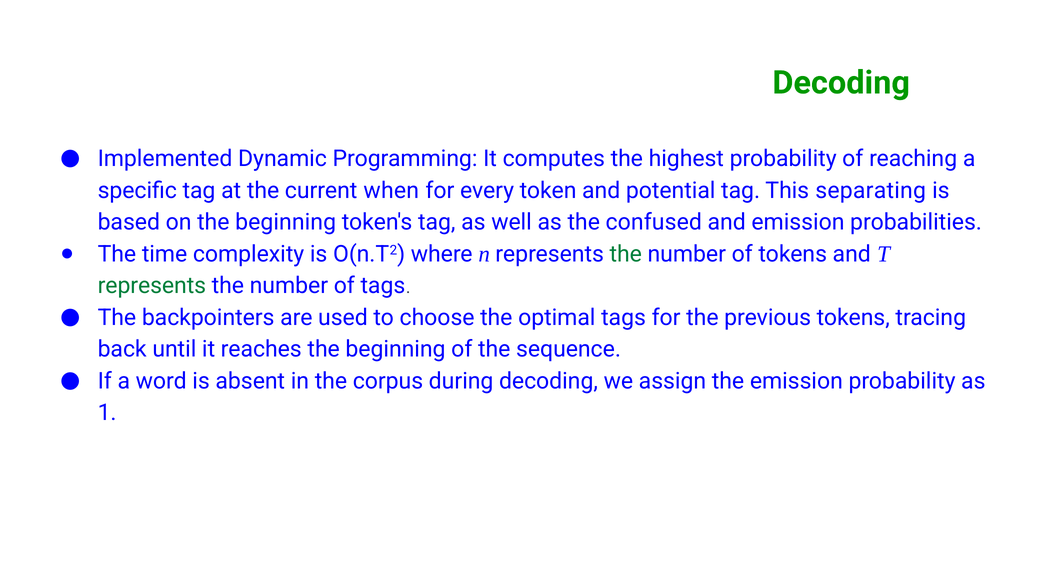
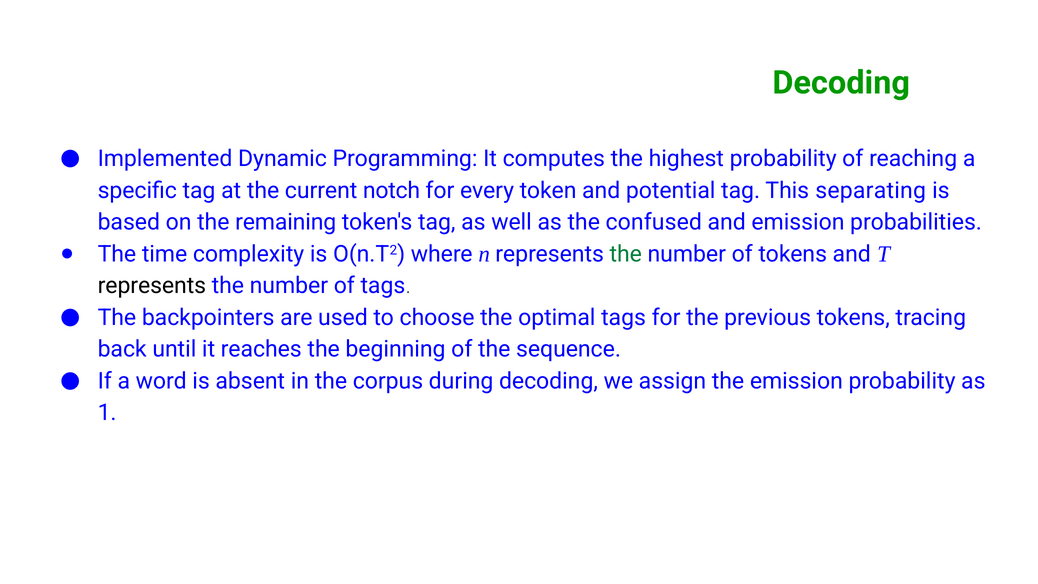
when: when -> notch
on the beginning: beginning -> remaining
represents at (152, 286) colour: green -> black
